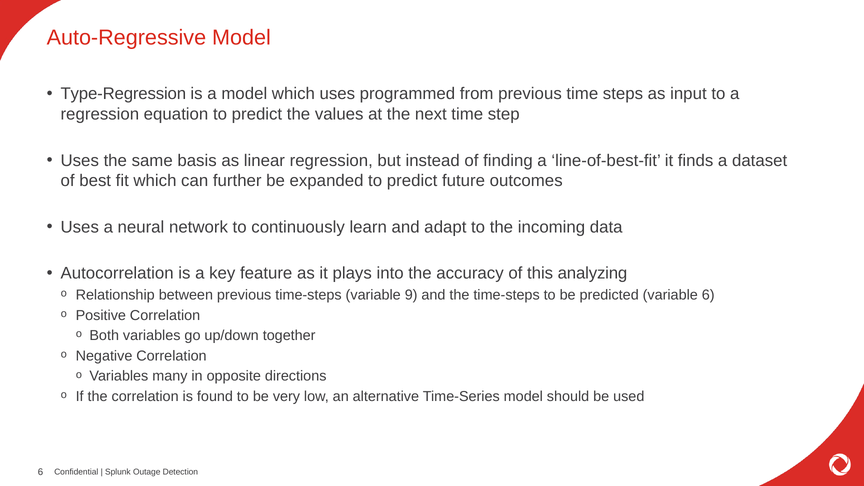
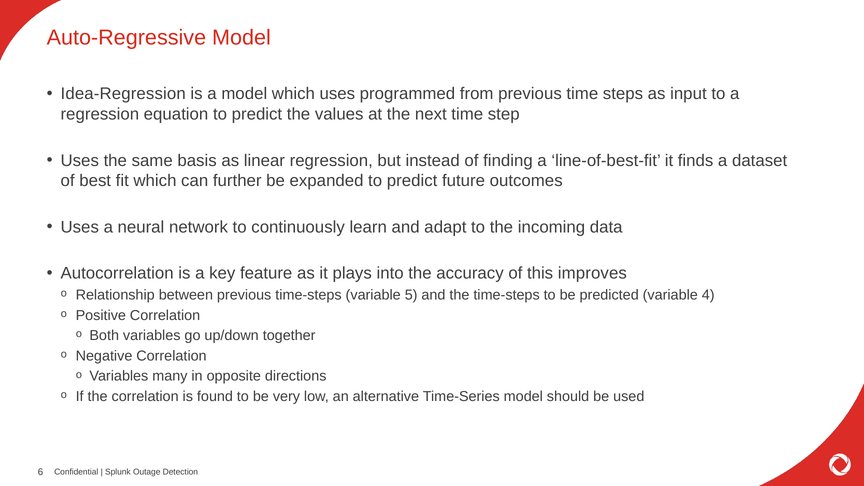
Type-Regression: Type-Regression -> Idea-Regression
analyzing: analyzing -> improves
9: 9 -> 5
variable 6: 6 -> 4
